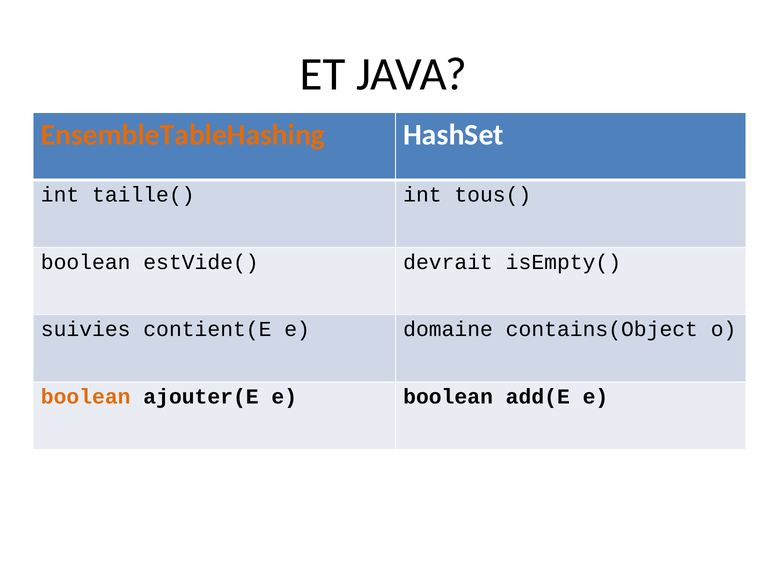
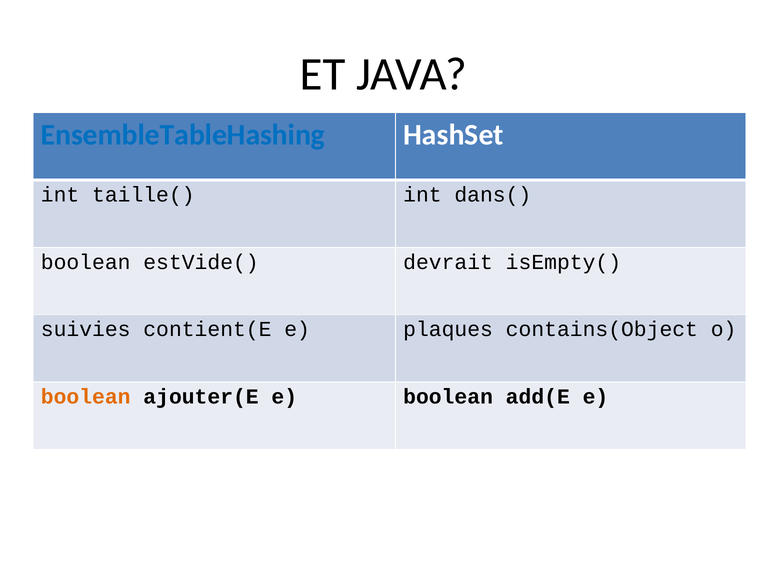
EnsembleTableHashing colour: orange -> blue
tous(: tous( -> dans(
domaine: domaine -> plaques
